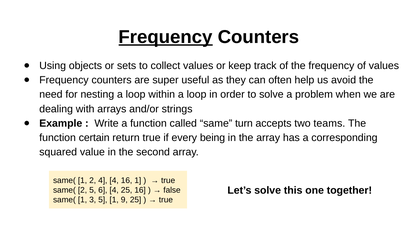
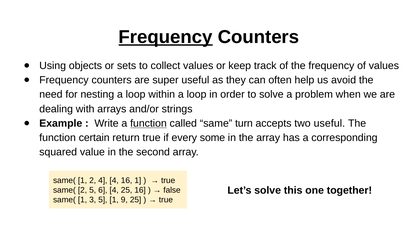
function at (148, 123) underline: none -> present
two teams: teams -> useful
being: being -> some
